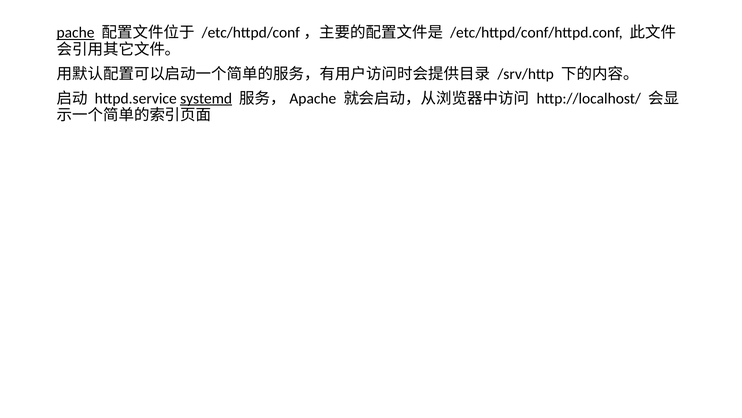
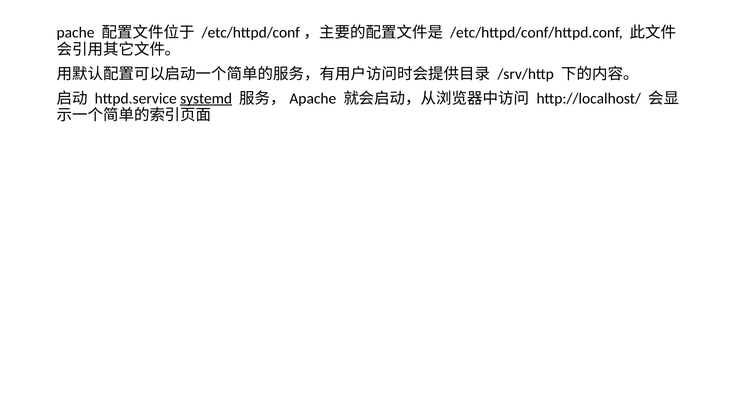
pache underline: present -> none
